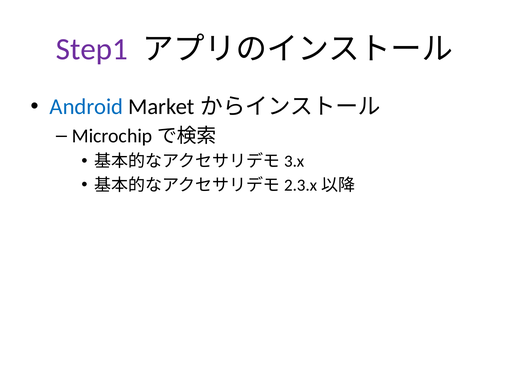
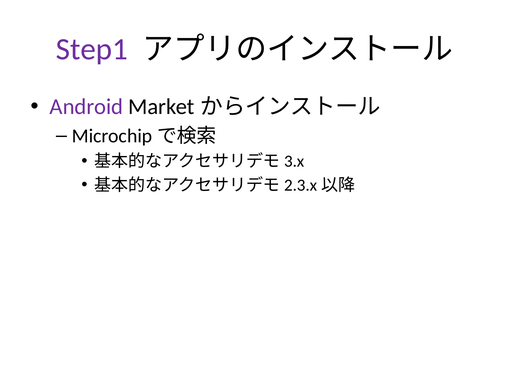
Android colour: blue -> purple
